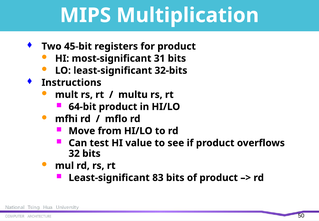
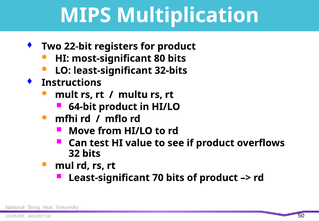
45-bit: 45-bit -> 22-bit
31: 31 -> 80
83: 83 -> 70
